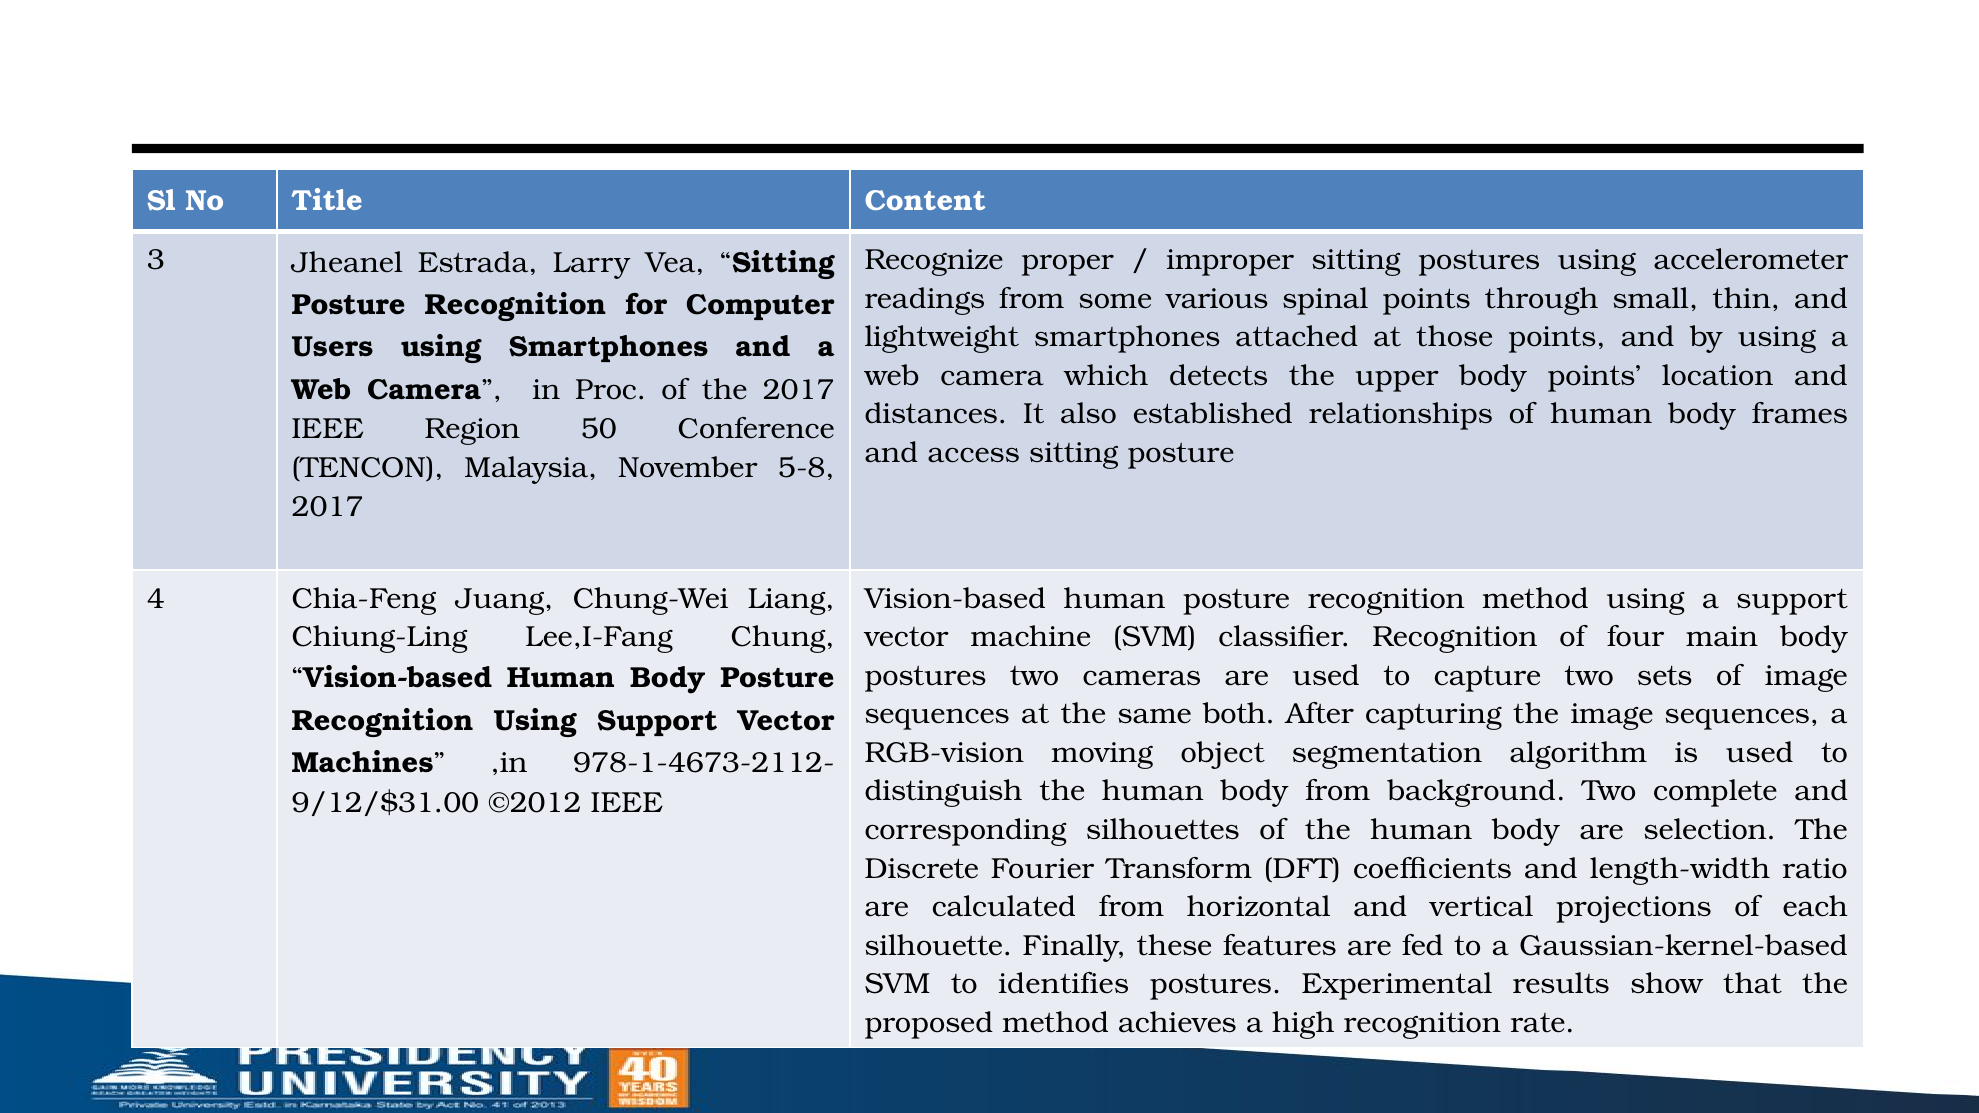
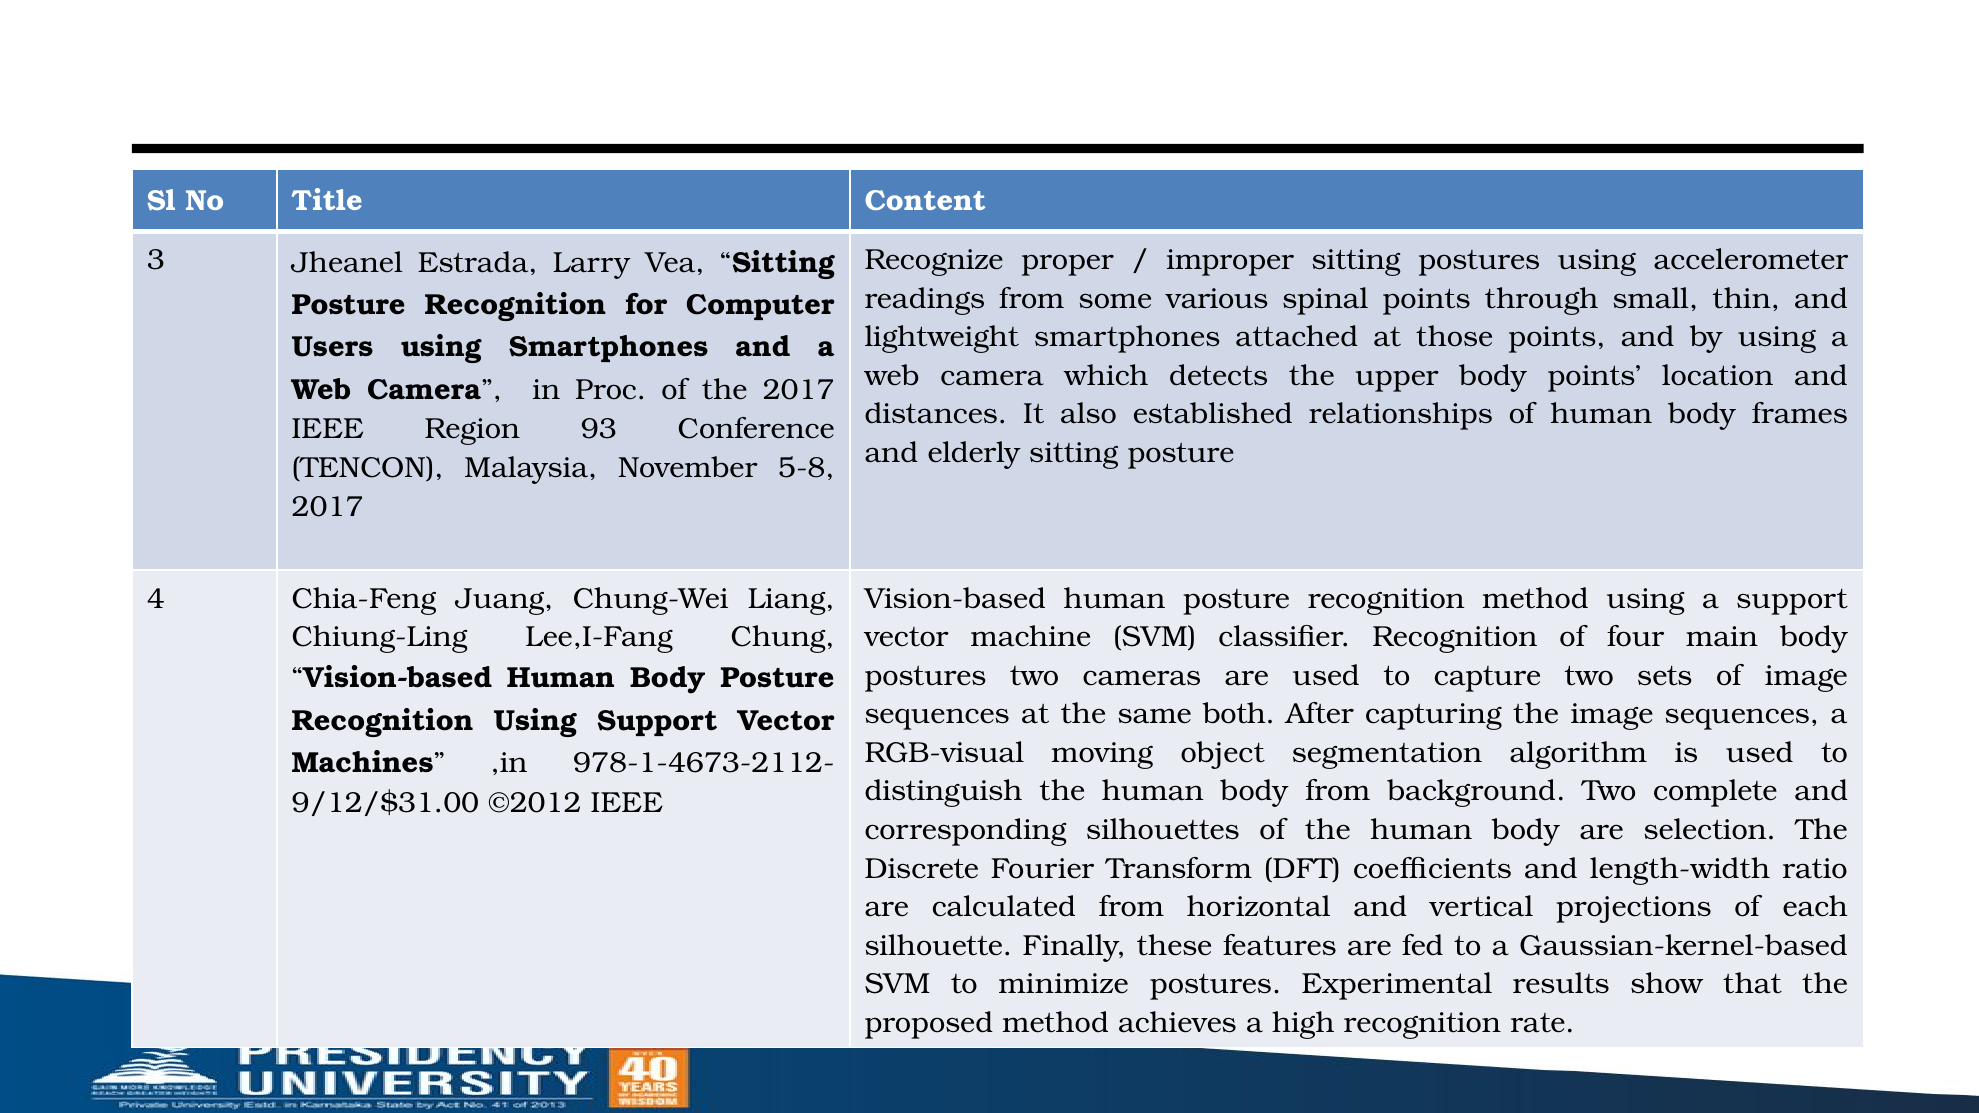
50: 50 -> 93
access: access -> elderly
RGB-vision: RGB-vision -> RGB-visual
identifies: identifies -> minimize
